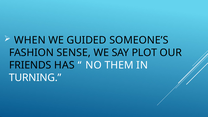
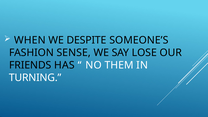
GUIDED: GUIDED -> DESPITE
PLOT: PLOT -> LOSE
